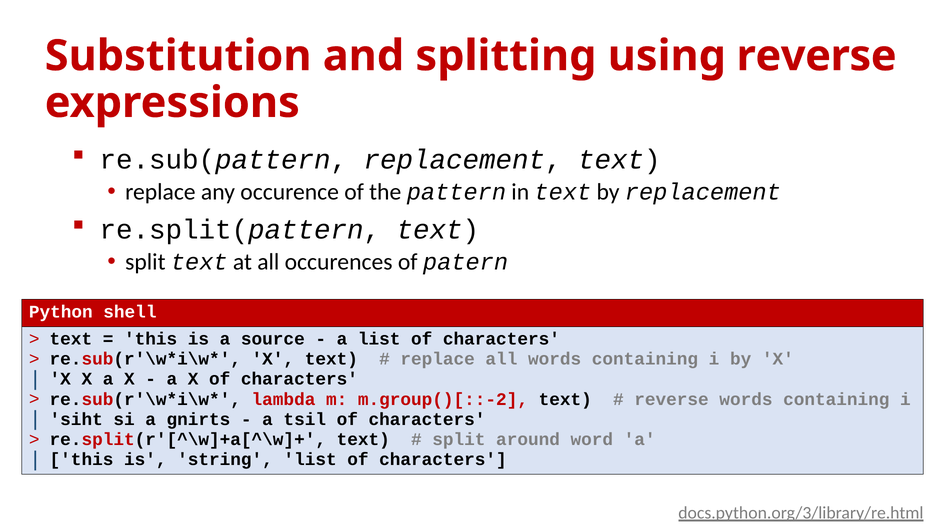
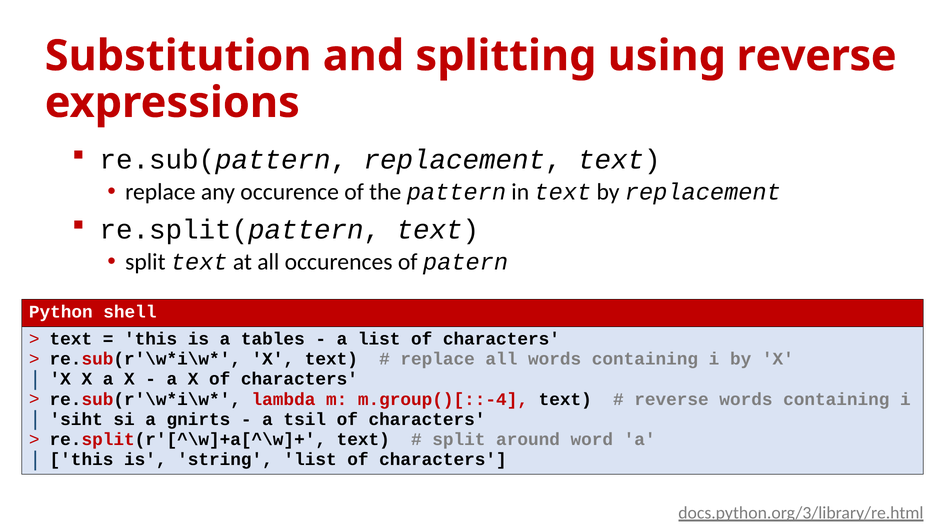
source: source -> tables
m.group()[::-2: m.group()[::-2 -> m.group()[::-4
